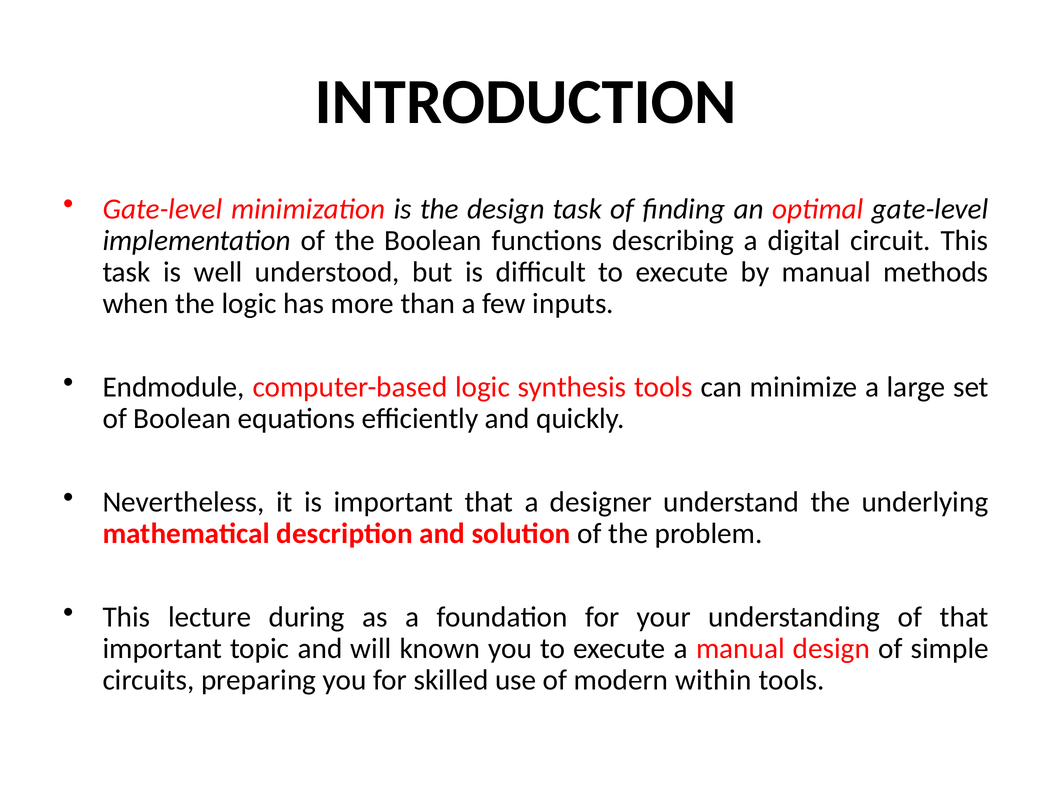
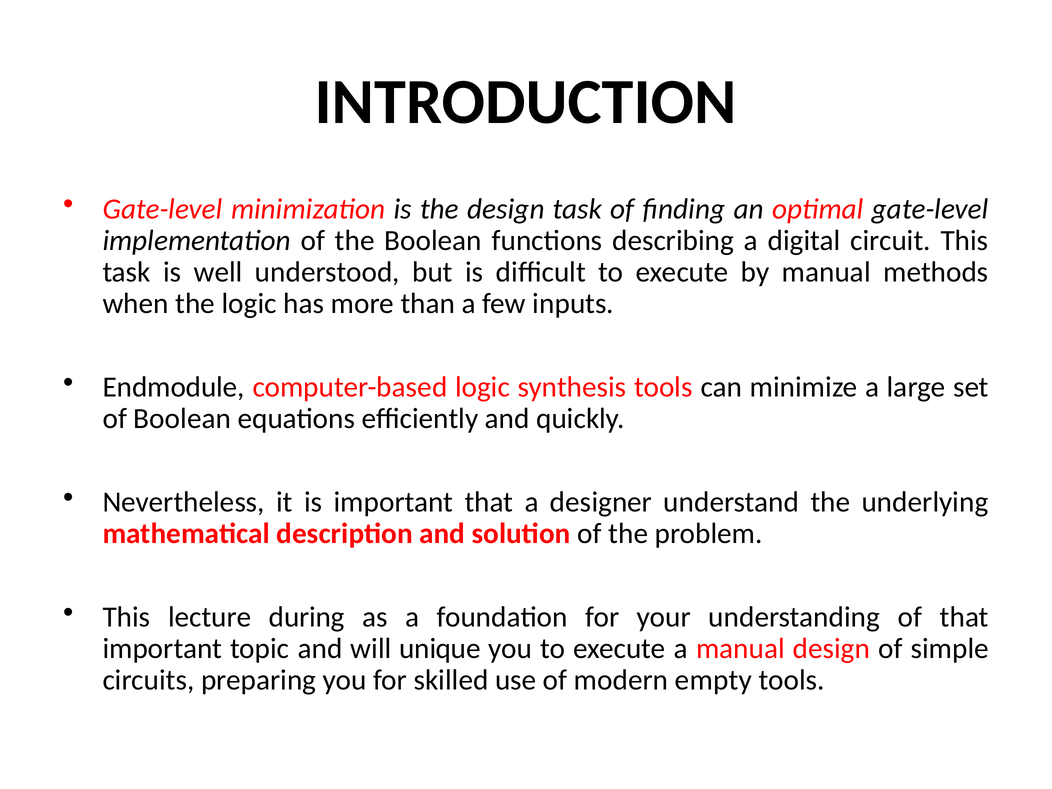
known: known -> unique
within: within -> empty
